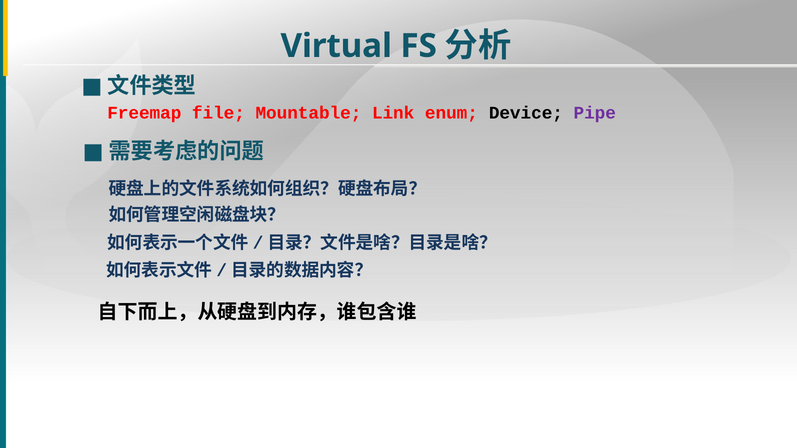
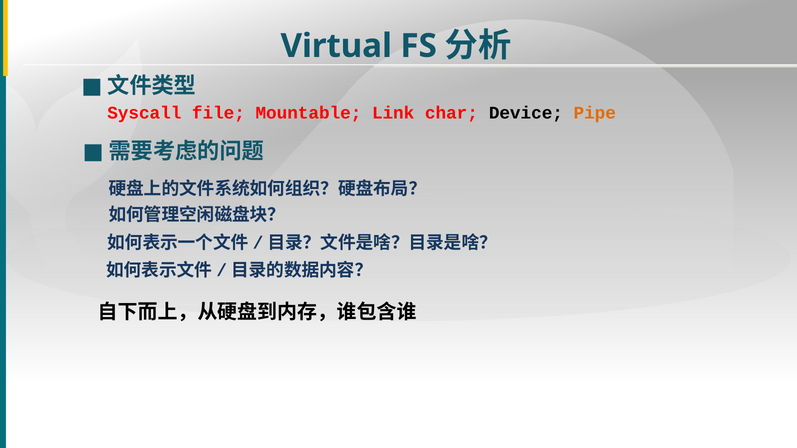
Freemap: Freemap -> Syscall
enum: enum -> char
Pipe colour: purple -> orange
